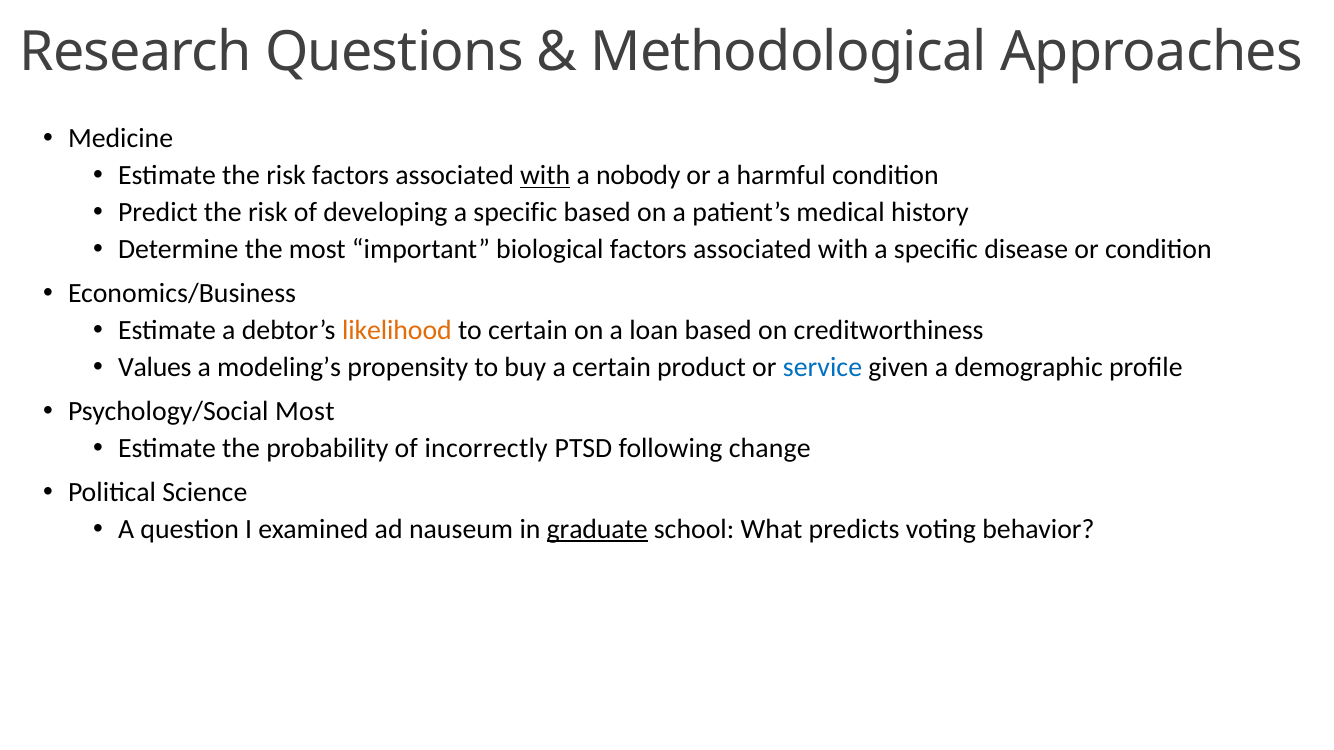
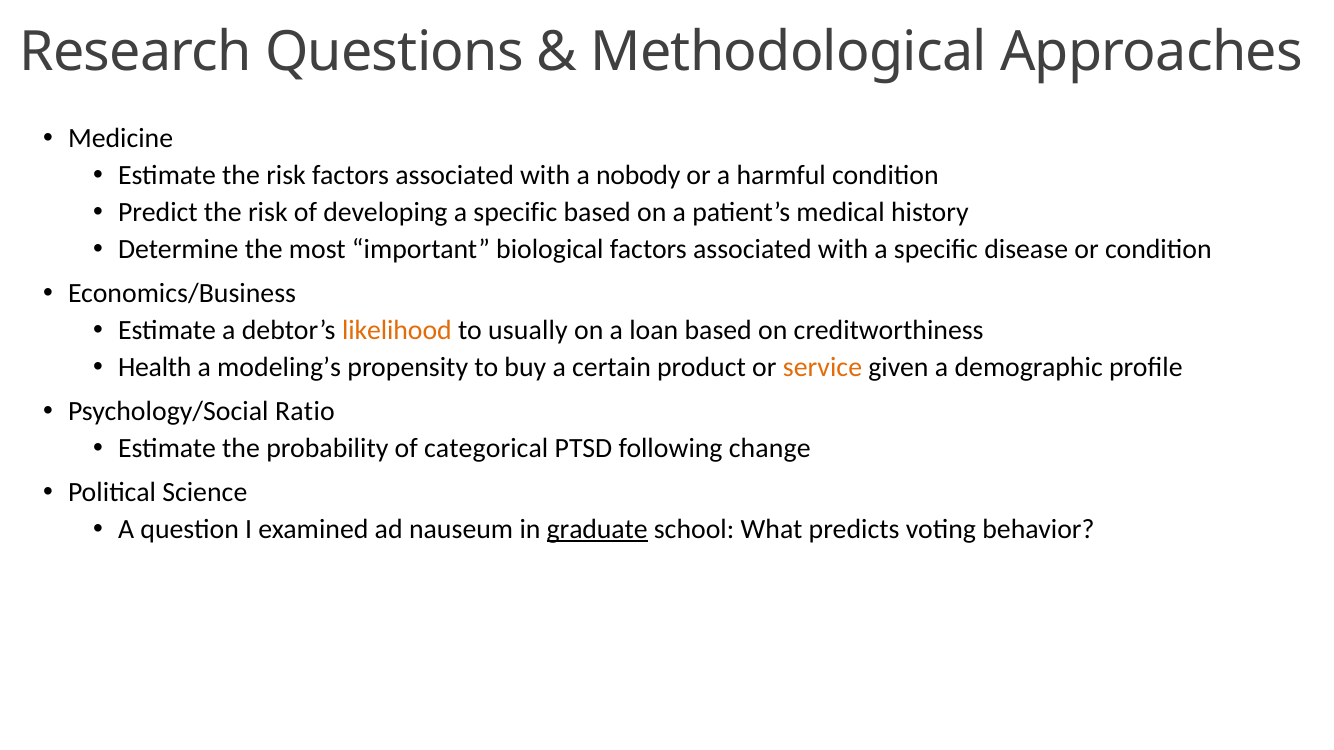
with at (545, 176) underline: present -> none
to certain: certain -> usually
Values: Values -> Health
service colour: blue -> orange
Psychology/Social Most: Most -> Ratio
incorrectly: incorrectly -> categorical
